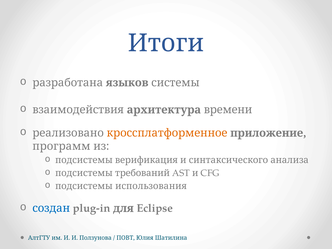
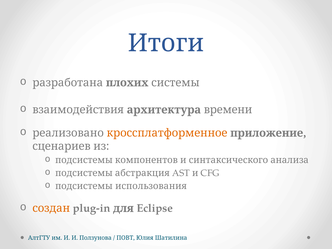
языков: языков -> плохих
программ: программ -> сценариев
верификация: верификация -> компонентов
требований: требований -> абстракция
создан colour: blue -> orange
